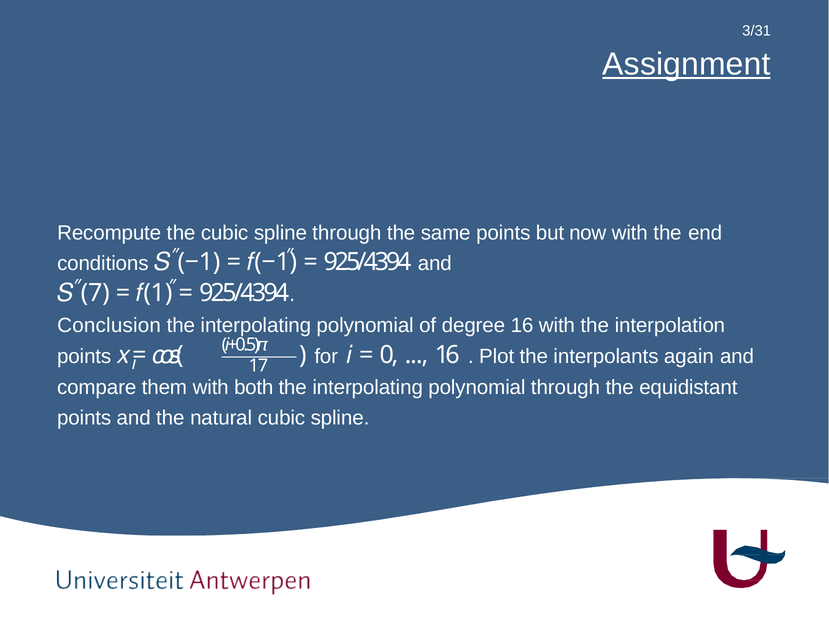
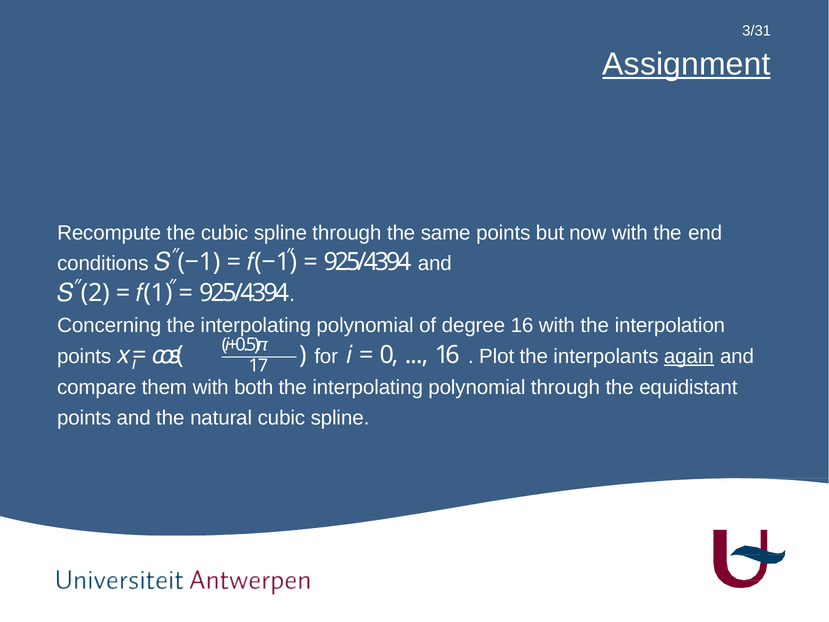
7: 7 -> 2
Conclusion: Conclusion -> Concerning
again underline: none -> present
